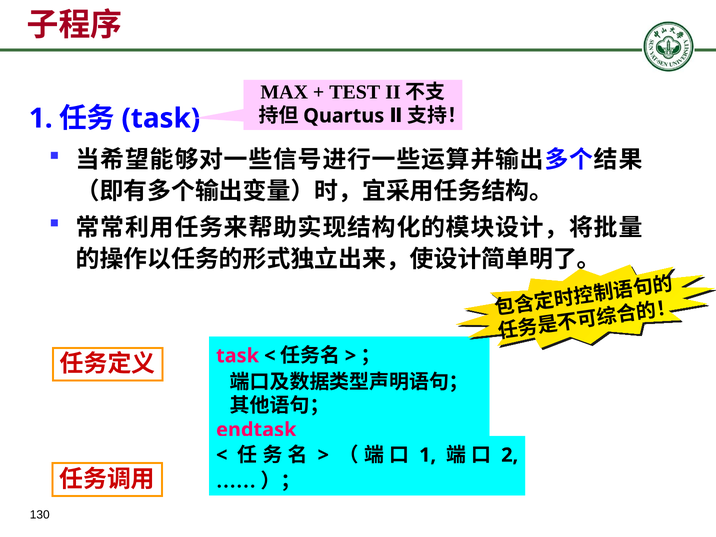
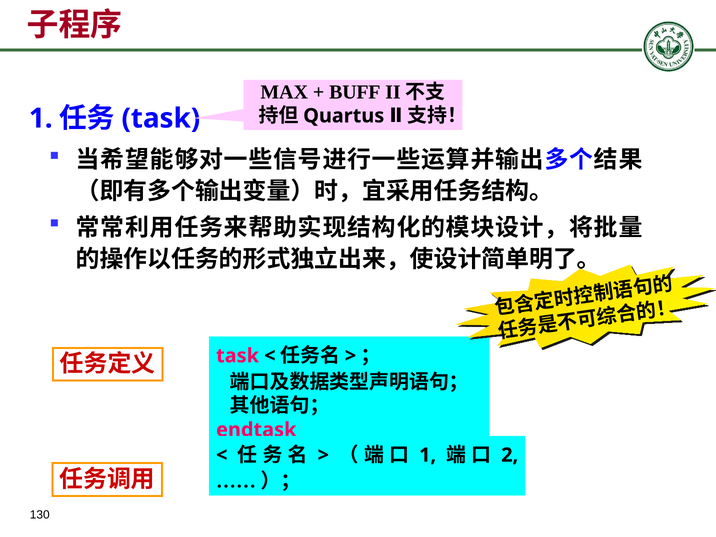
TEST: TEST -> BUFF
